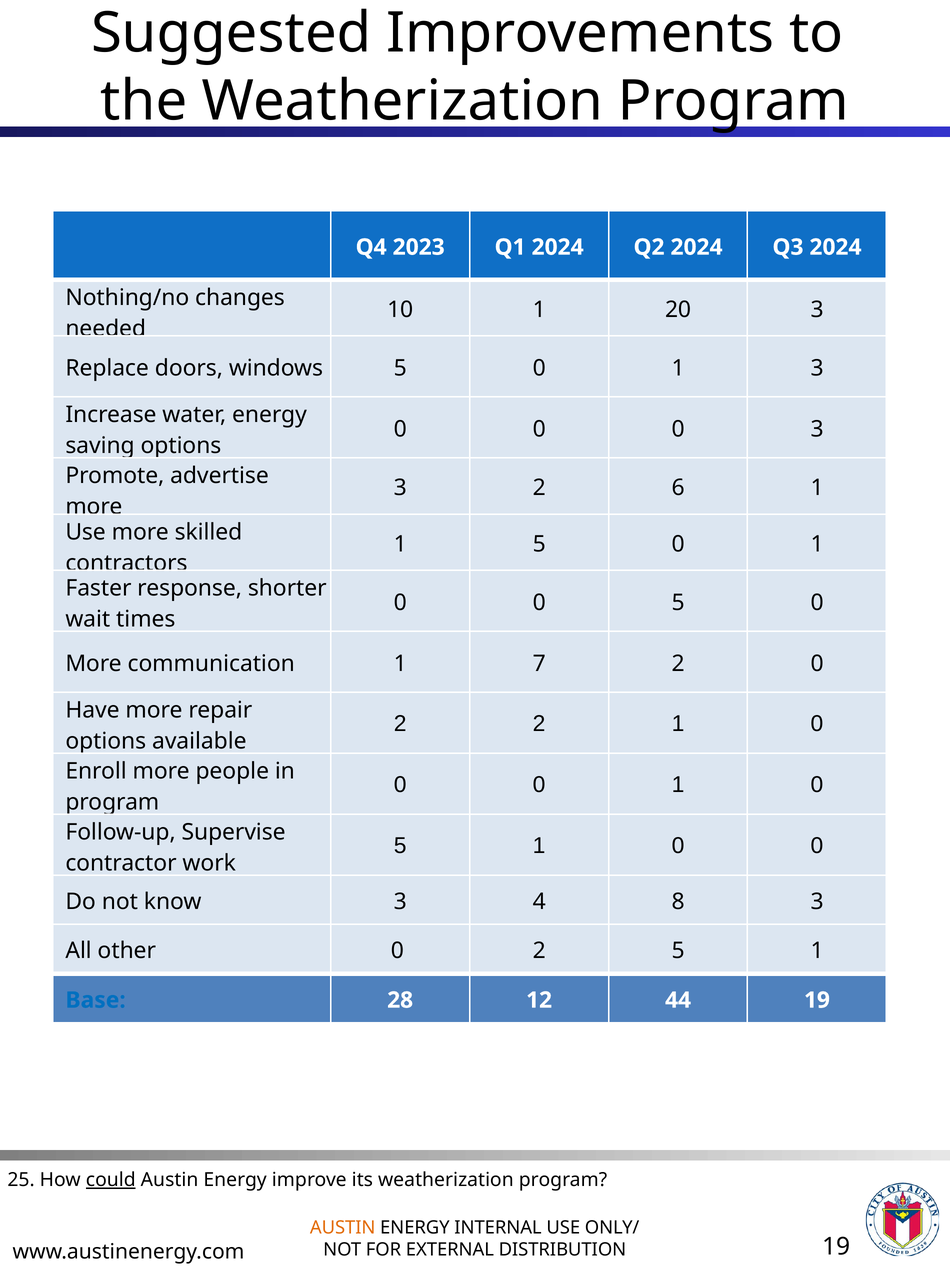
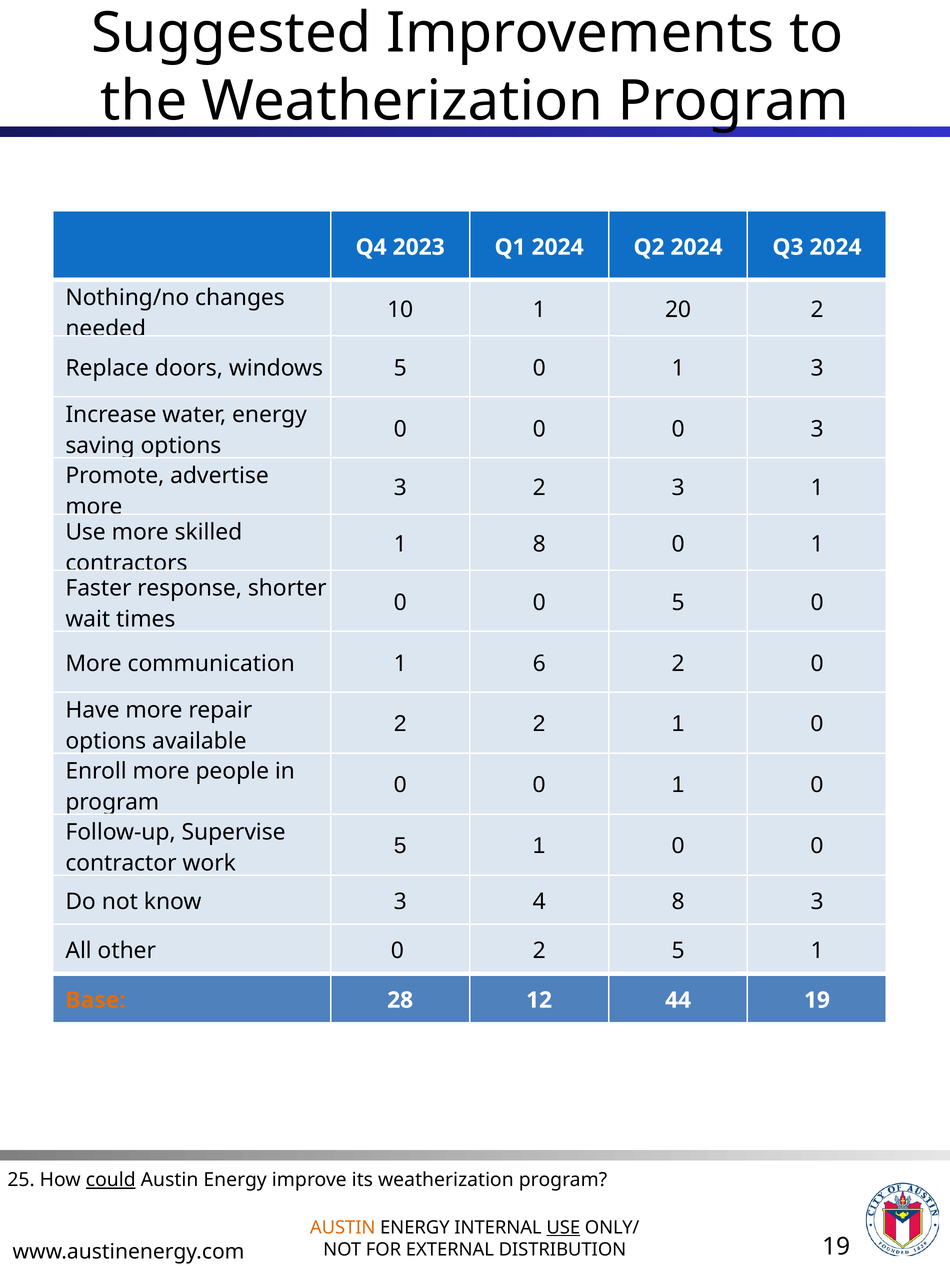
20 3: 3 -> 2
2 6: 6 -> 3
1 5: 5 -> 8
7: 7 -> 6
Base colour: blue -> orange
USE at (563, 1228) underline: none -> present
